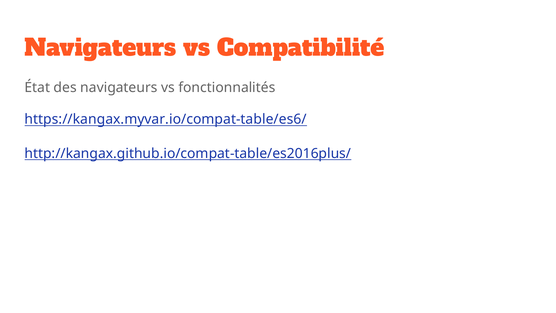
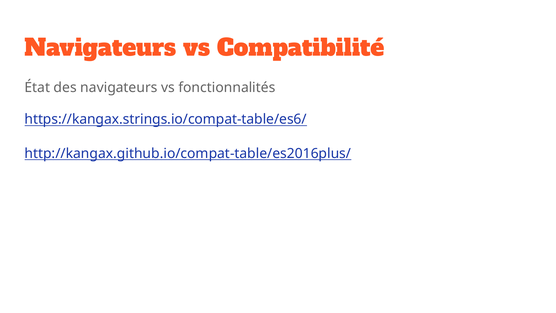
https://kangax.myvar.io/compat-table/es6/: https://kangax.myvar.io/compat-table/es6/ -> https://kangax.strings.io/compat-table/es6/
